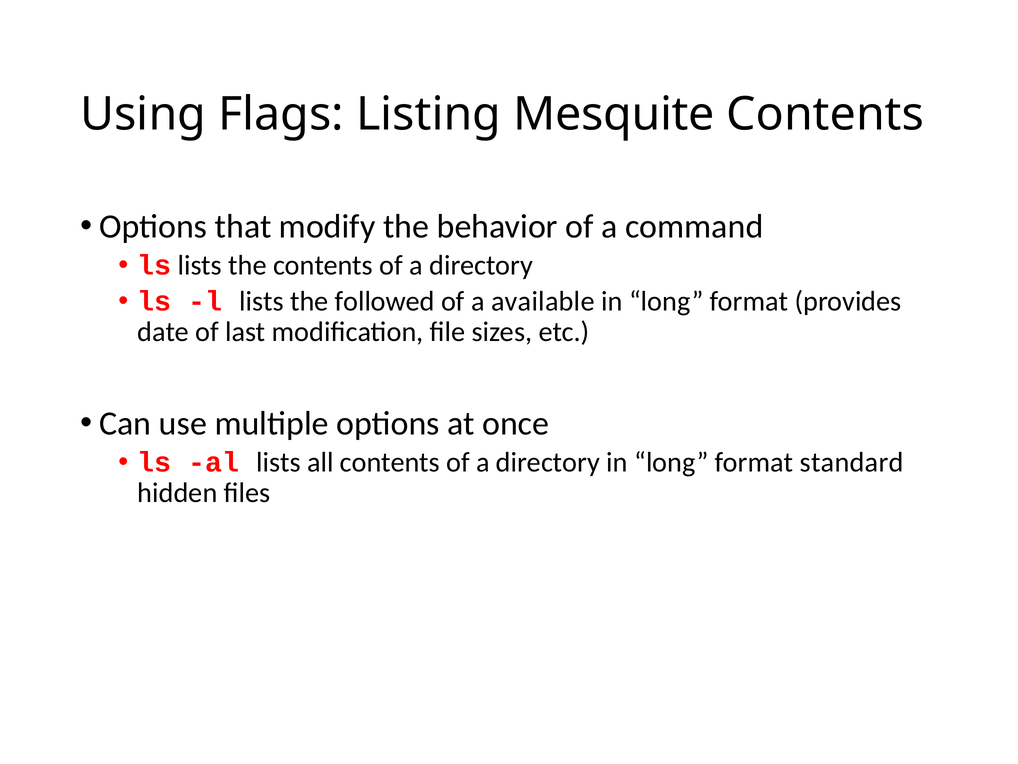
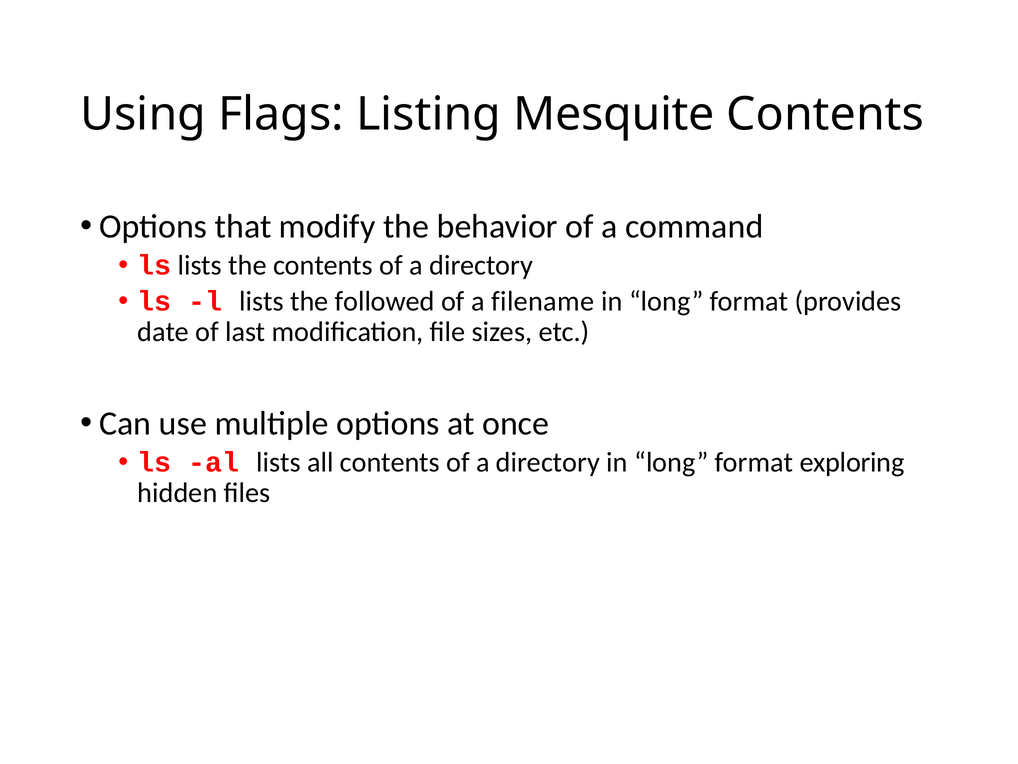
available: available -> filename
standard: standard -> exploring
